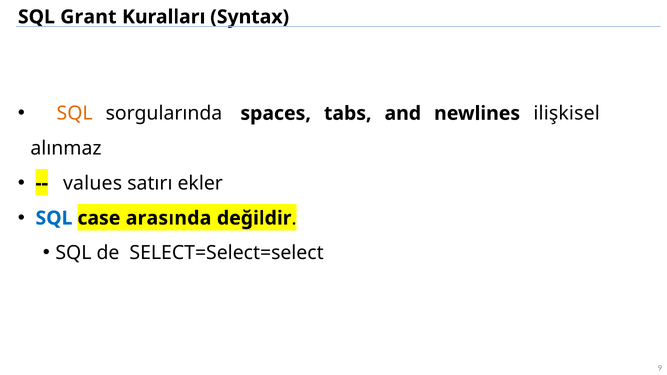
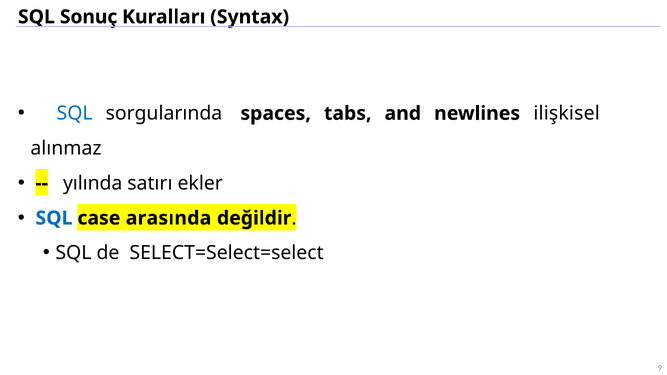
Grant: Grant -> Sonuç
SQL at (75, 113) colour: orange -> blue
values: values -> yılında
